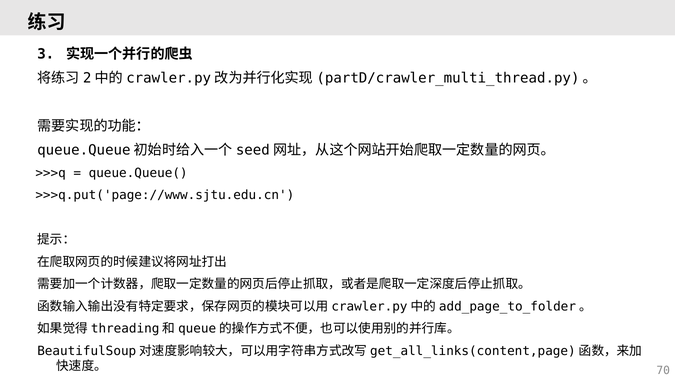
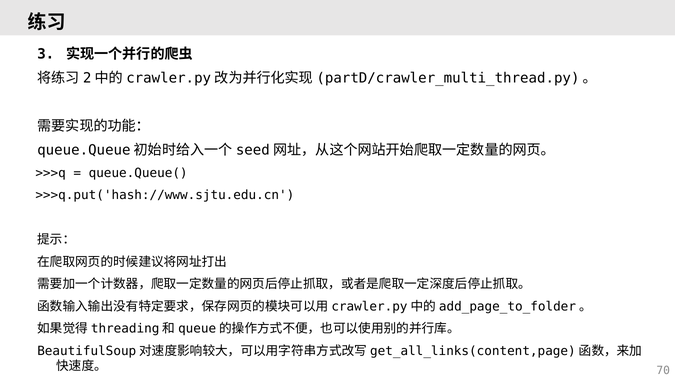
>>>q.put('page://www.sjtu.edu.cn: >>>q.put('page://www.sjtu.edu.cn -> >>>q.put('hash://www.sjtu.edu.cn
